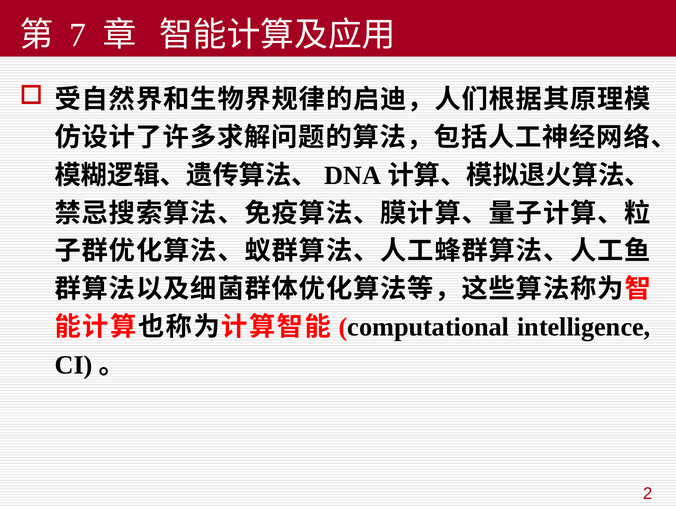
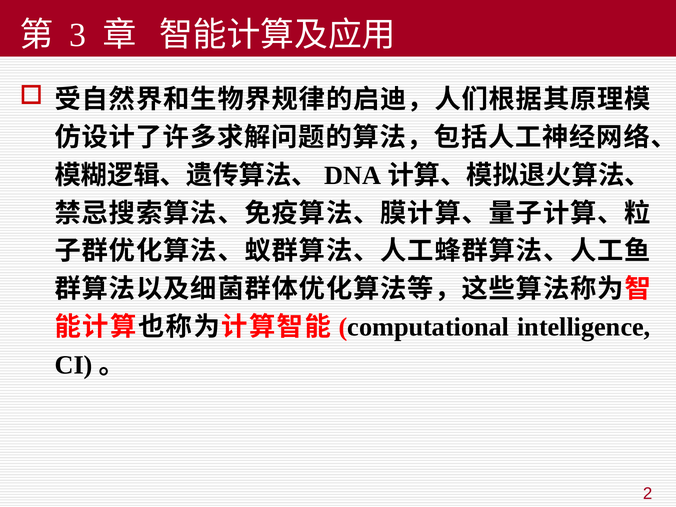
7: 7 -> 3
